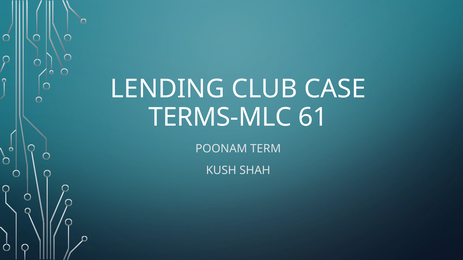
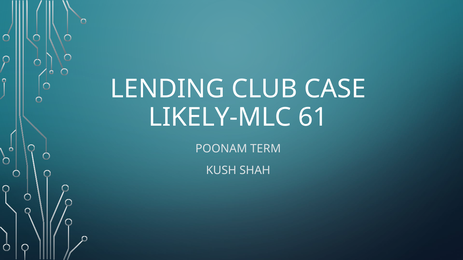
TERMS-MLC: TERMS-MLC -> LIKELY-MLC
